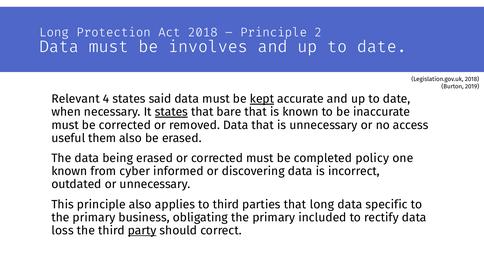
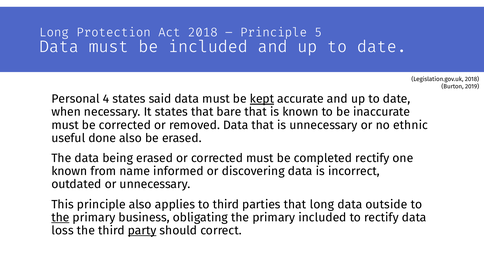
2: 2 -> 5
be involves: involves -> included
Relevant: Relevant -> Personal
states at (171, 112) underline: present -> none
access: access -> ethnic
them: them -> done
completed policy: policy -> rectify
cyber: cyber -> name
specific: specific -> outside
the at (60, 218) underline: none -> present
